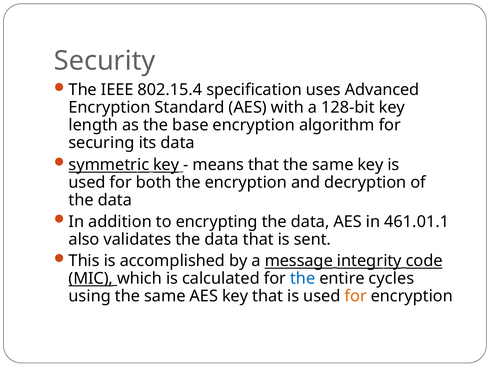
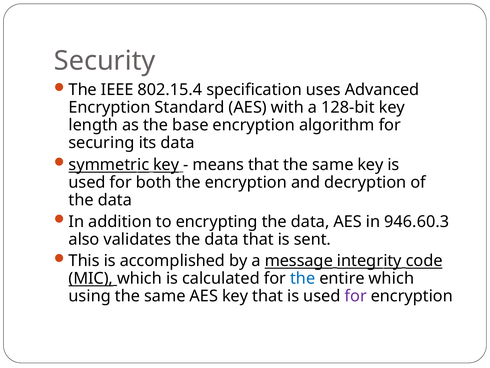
461.01.1: 461.01.1 -> 946.60.3
entire cycles: cycles -> which
for at (356, 296) colour: orange -> purple
